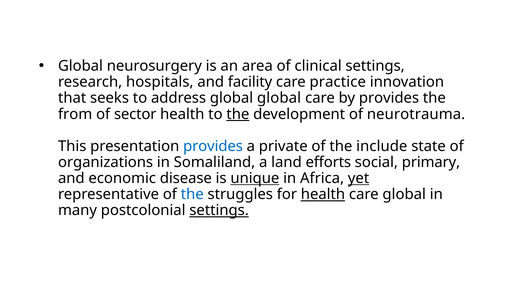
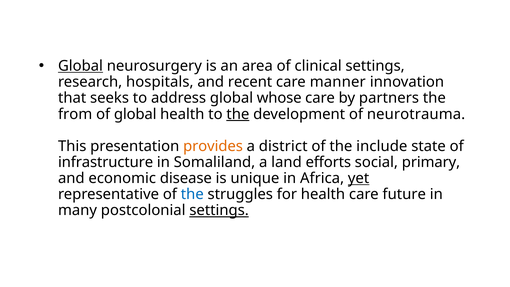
Global at (80, 66) underline: none -> present
facility: facility -> recent
practice: practice -> manner
global global: global -> whose
by provides: provides -> partners
of sector: sector -> global
provides at (213, 146) colour: blue -> orange
private: private -> district
organizations: organizations -> infrastructure
unique underline: present -> none
health at (323, 194) underline: present -> none
care global: global -> future
